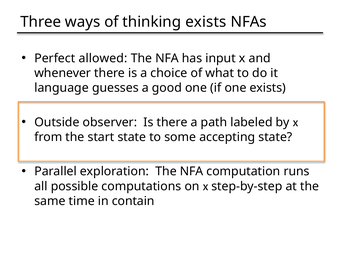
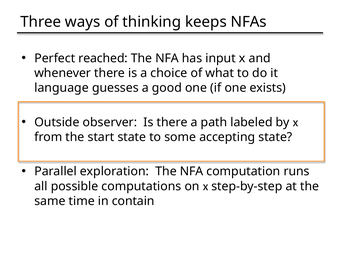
thinking exists: exists -> keeps
allowed: allowed -> reached
